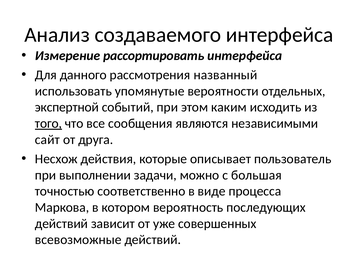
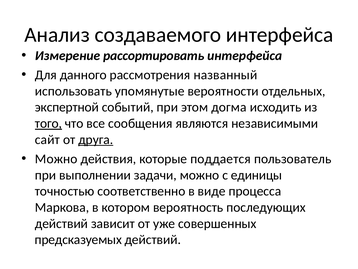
каким: каким -> догма
друга underline: none -> present
Несхож at (56, 159): Несхож -> Можно
описывает: описывает -> поддается
большая: большая -> единицы
всевозможные: всевозможные -> предсказуемых
